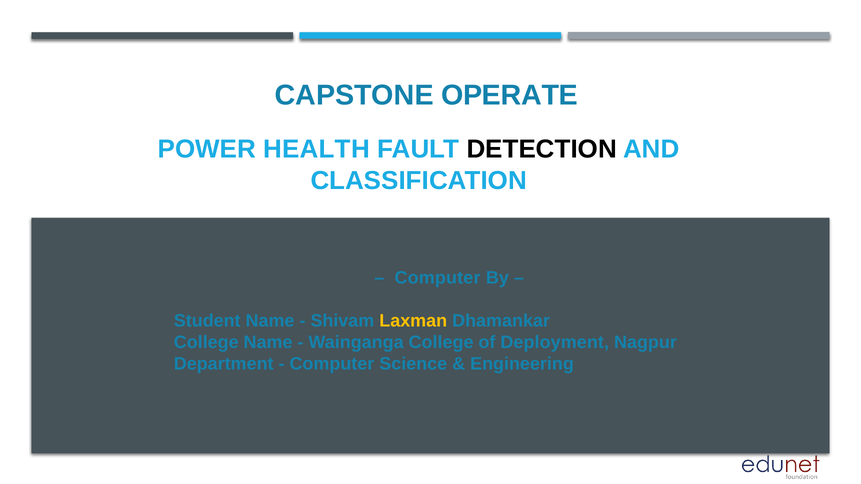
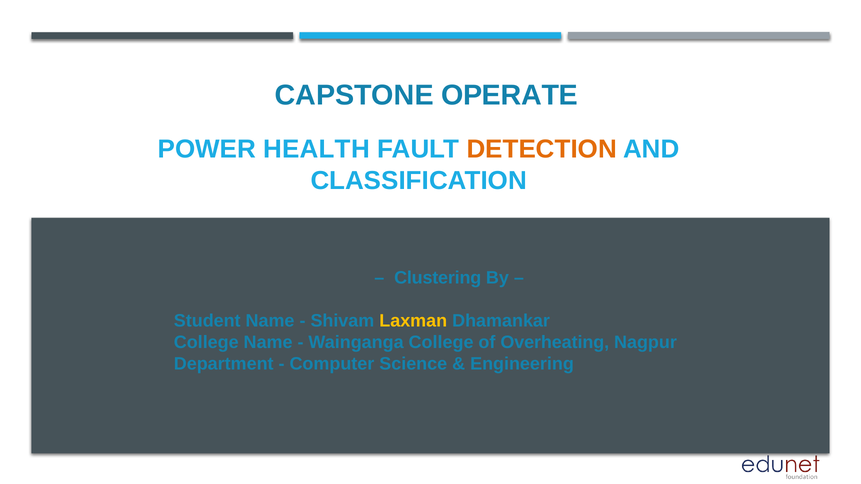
DETECTION colour: black -> orange
Computer at (438, 278): Computer -> Clustering
Deployment: Deployment -> Overheating
